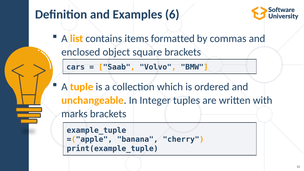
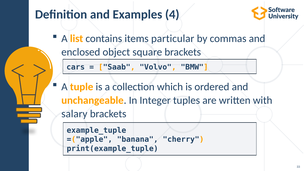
6: 6 -> 4
formatted: formatted -> particular
marks: marks -> salary
